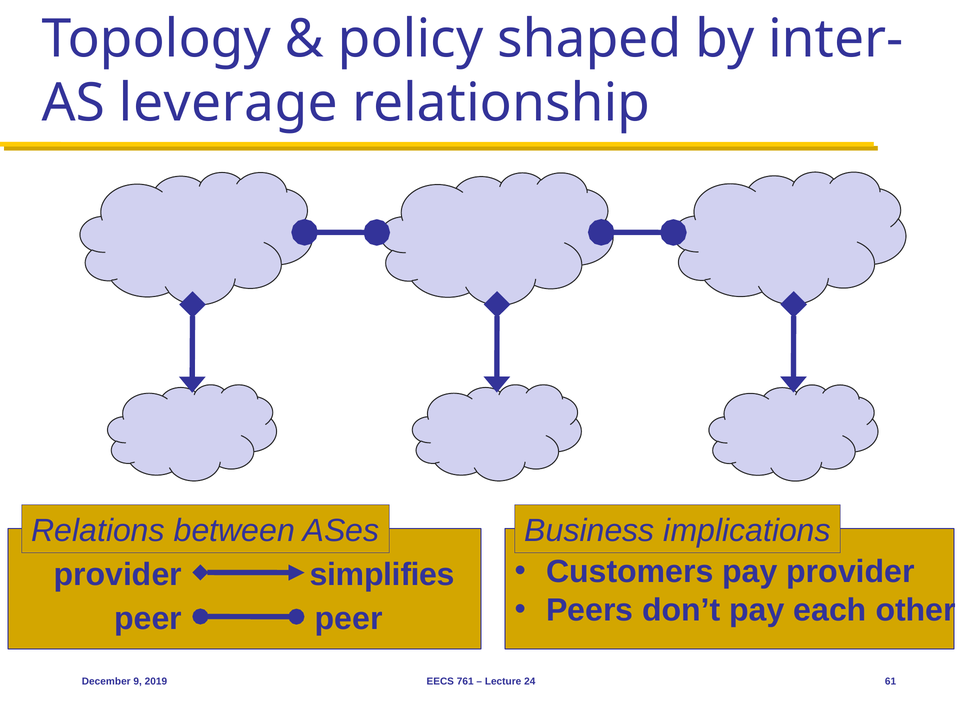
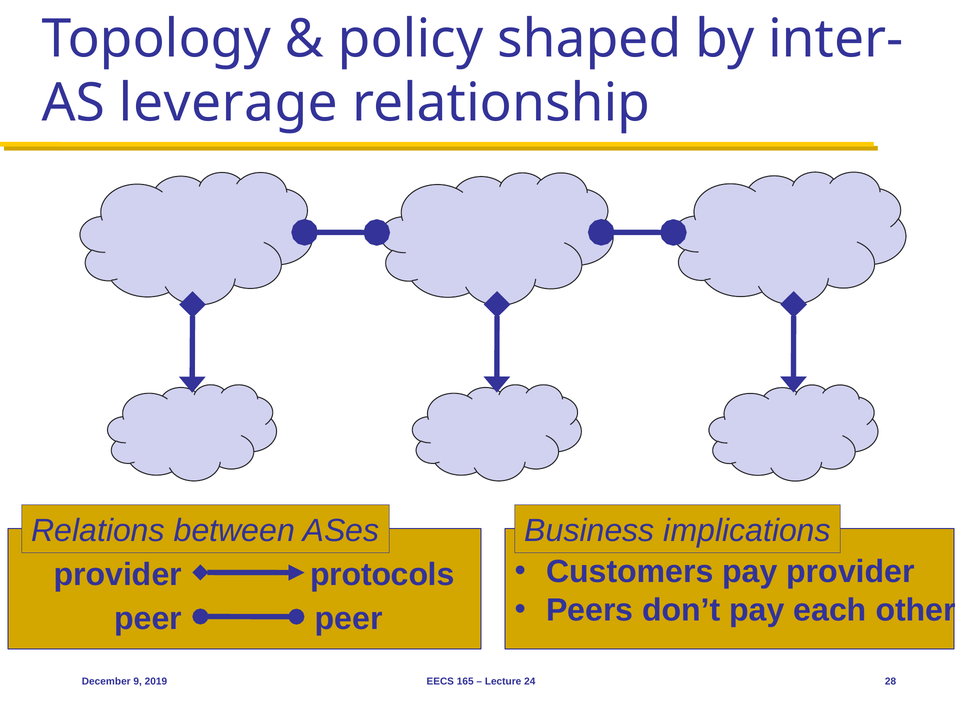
simplifies: simplifies -> protocols
761: 761 -> 165
61: 61 -> 28
